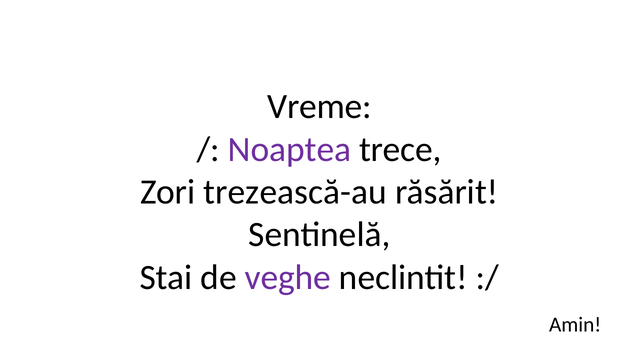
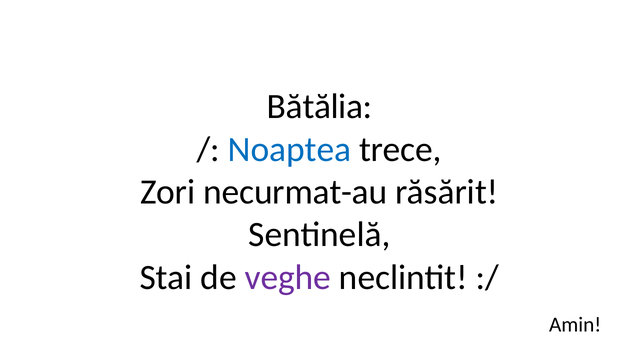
Vreme: Vreme -> Bătălia
Noaptea colour: purple -> blue
trezească-au: trezească-au -> necurmat-au
